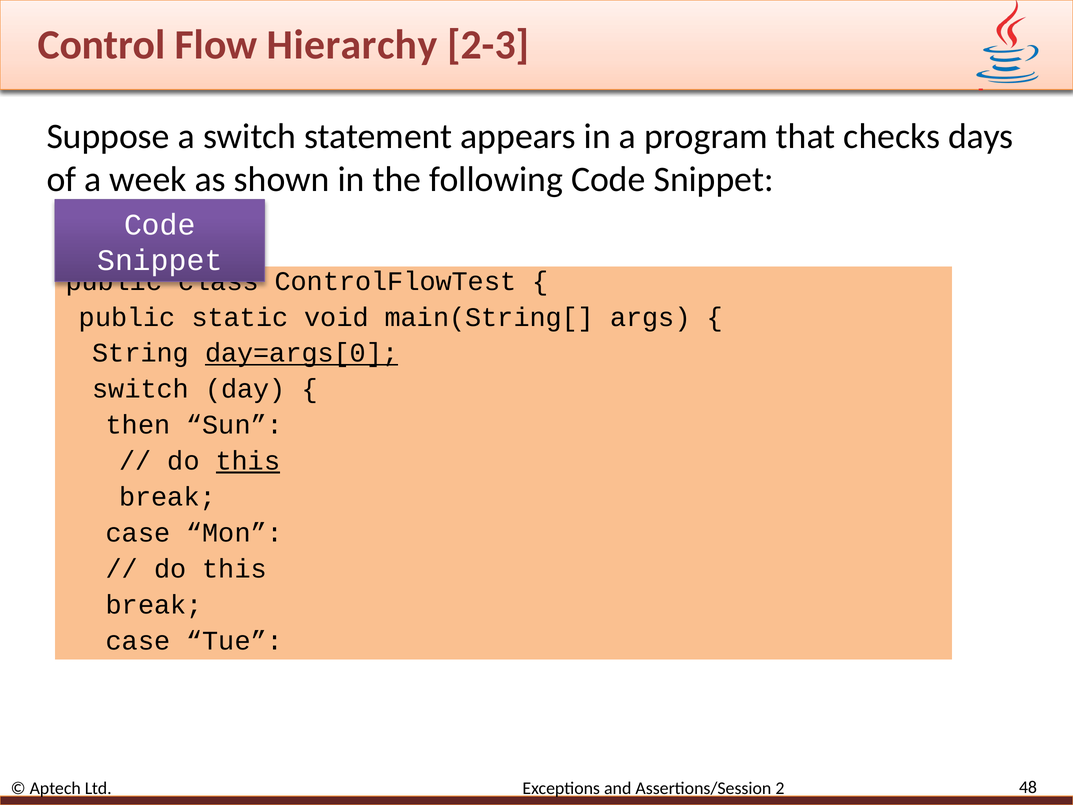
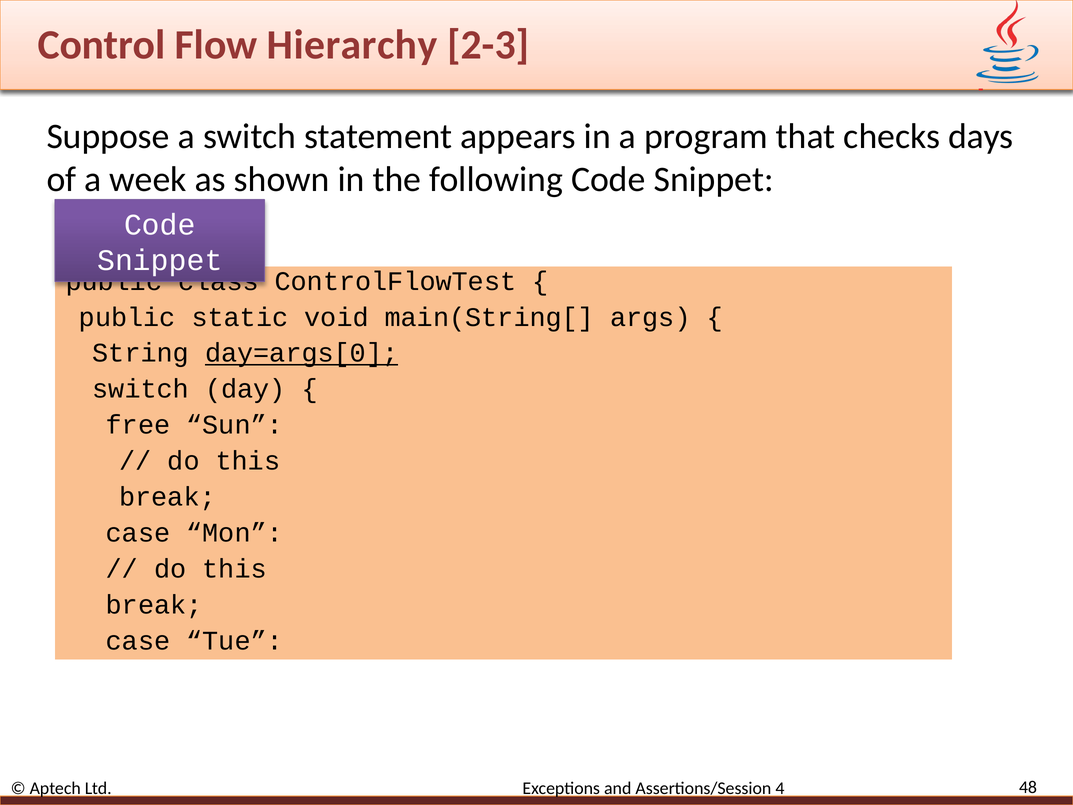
then: then -> free
this at (248, 461) underline: present -> none
2: 2 -> 4
